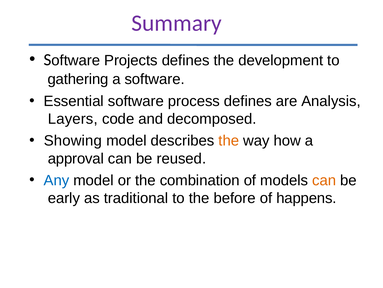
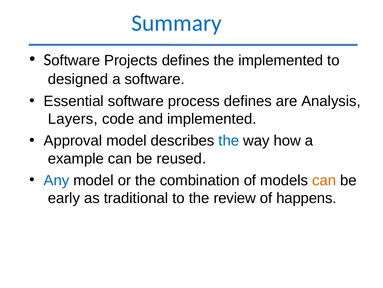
Summary colour: purple -> blue
the development: development -> implemented
gathering: gathering -> designed
and decomposed: decomposed -> implemented
Showing: Showing -> Approval
the at (229, 140) colour: orange -> blue
approval: approval -> example
before: before -> review
